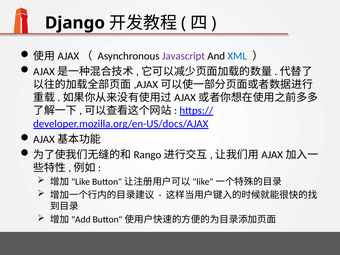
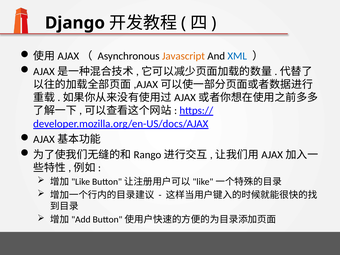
Javascript colour: purple -> orange
